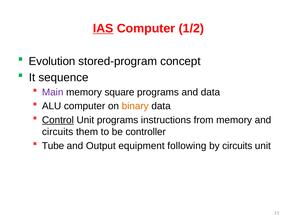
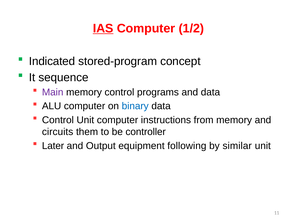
Evolution: Evolution -> Indicated
memory square: square -> control
binary colour: orange -> blue
Control at (58, 120) underline: present -> none
Unit programs: programs -> computer
Tube: Tube -> Later
by circuits: circuits -> similar
